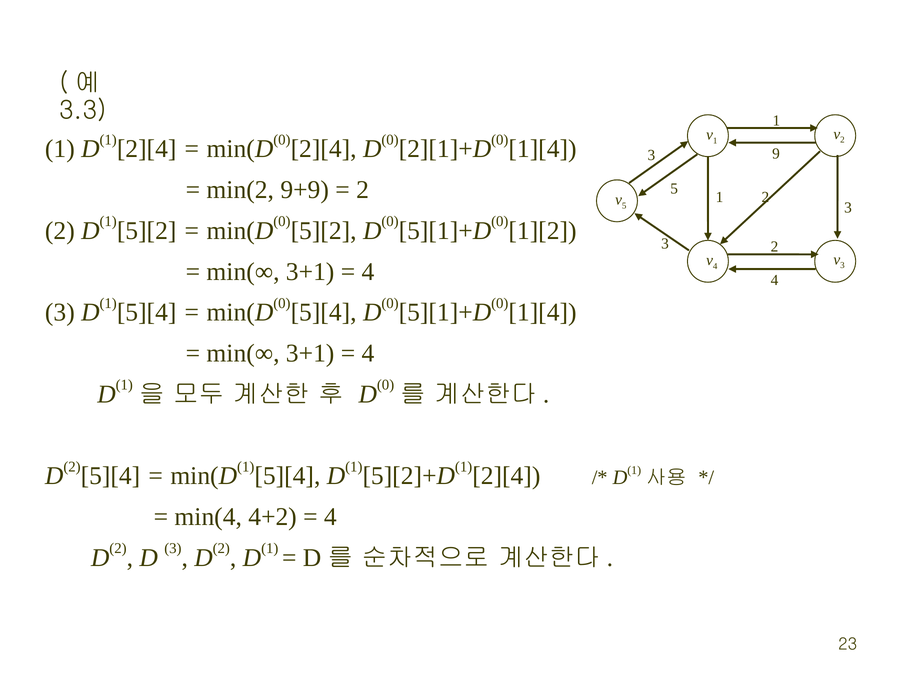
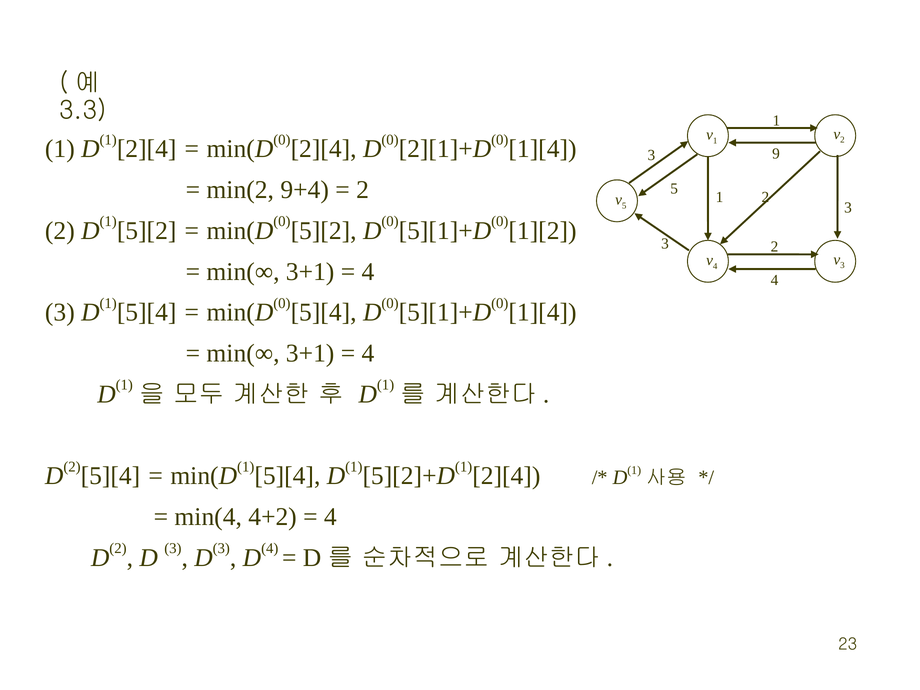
9+9: 9+9 -> 9+4
0 at (386, 385): 0 -> 1
2 at (221, 549): 2 -> 3
1 at (270, 549): 1 -> 4
